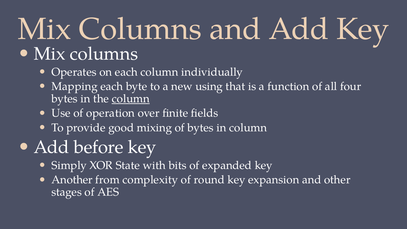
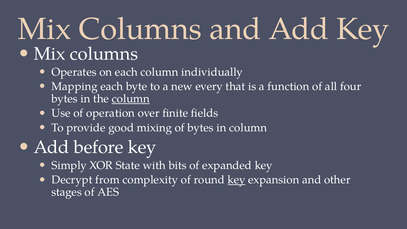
using: using -> every
Another: Another -> Decrypt
key at (237, 180) underline: none -> present
